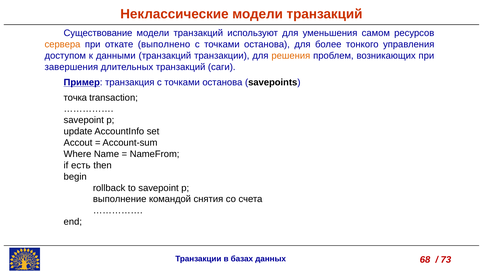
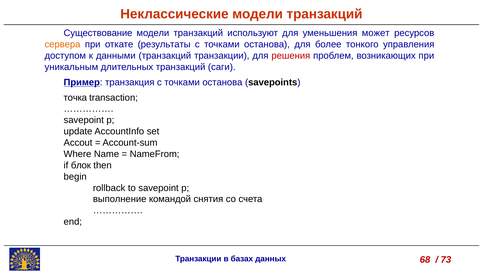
самом: самом -> может
выполнено: выполнено -> результаты
решения colour: orange -> red
завершения: завершения -> уникальным
есть: есть -> блок
